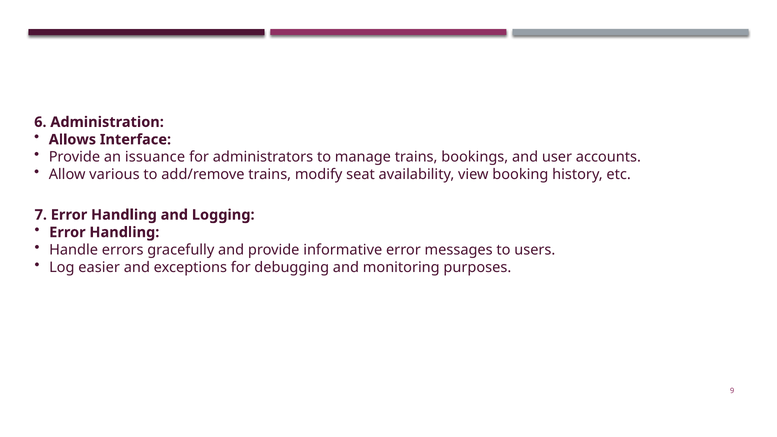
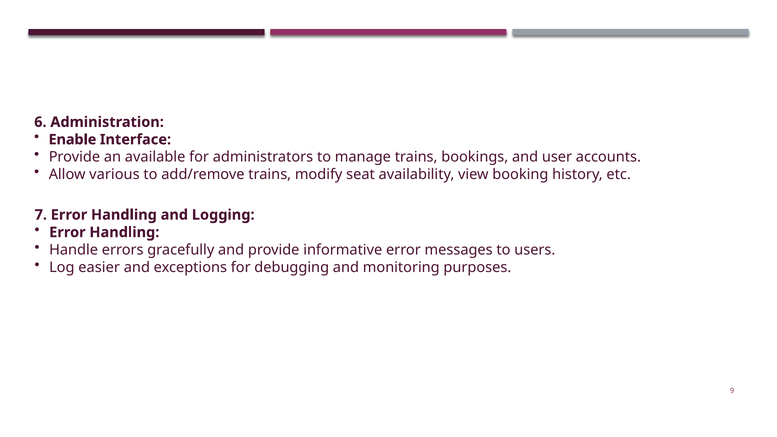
Allows: Allows -> Enable
issuance: issuance -> available
